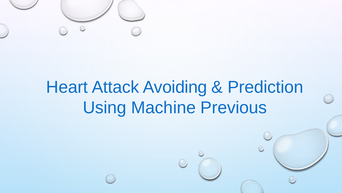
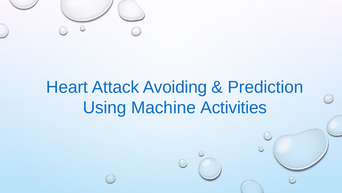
Previous: Previous -> Activities
